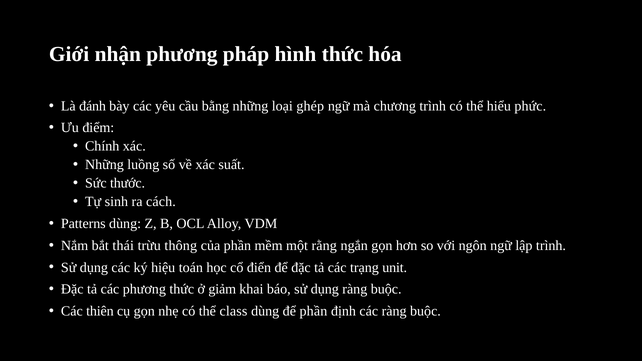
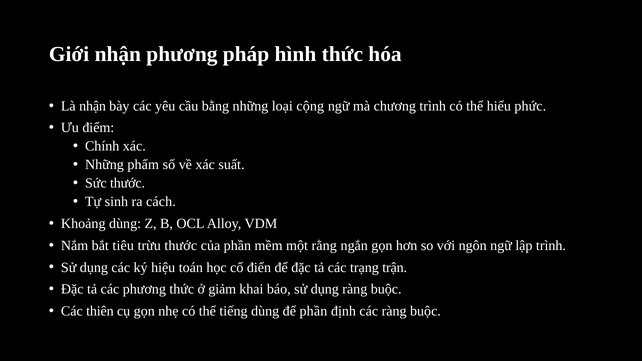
Là đánh: đánh -> nhận
ghép: ghép -> cộng
luồng: luồng -> phẩm
Patterns: Patterns -> Khoảng
thái: thái -> tiêu
trừu thông: thông -> thước
unit: unit -> trận
class: class -> tiếng
